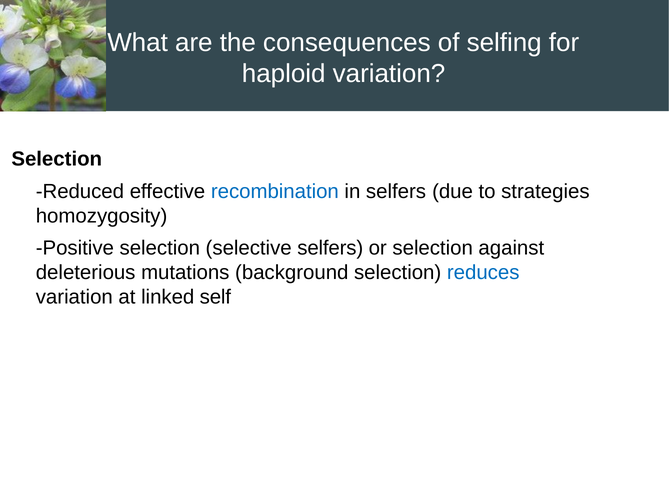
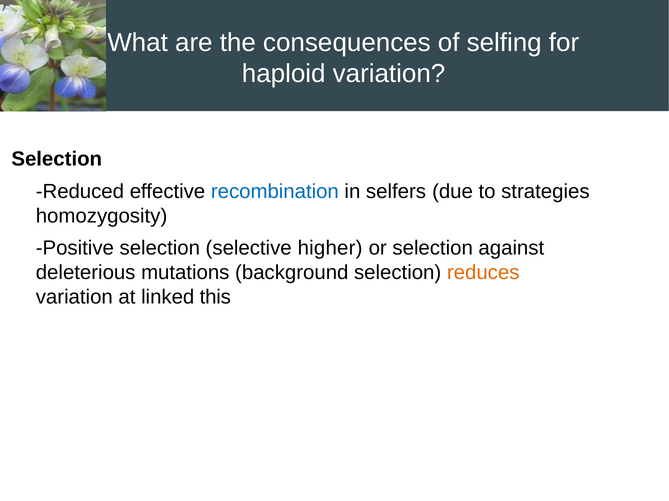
selective selfers: selfers -> higher
reduces colour: blue -> orange
self: self -> this
